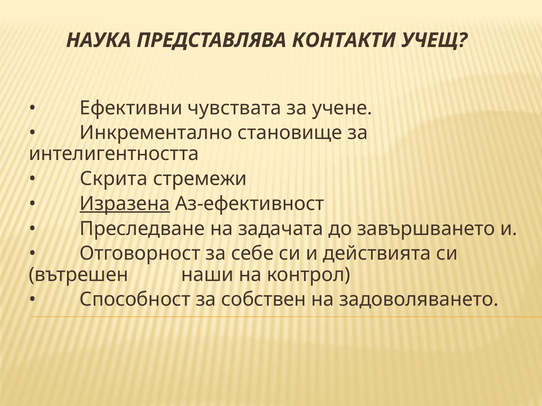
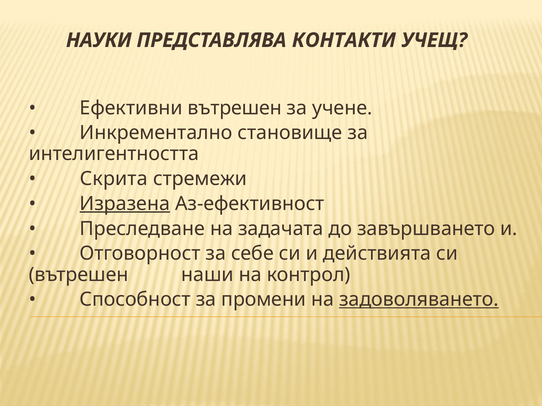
НАУКА: НАУКА -> НАУКИ
Ефективни чувствата: чувствата -> вътрешен
собствен: собствен -> промени
задоволяването underline: none -> present
